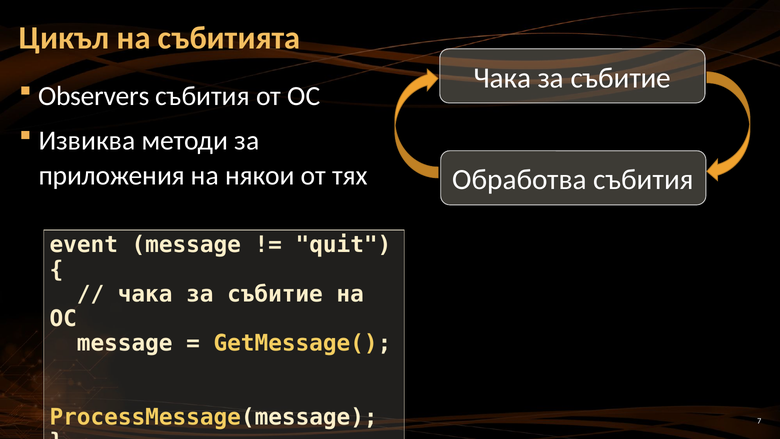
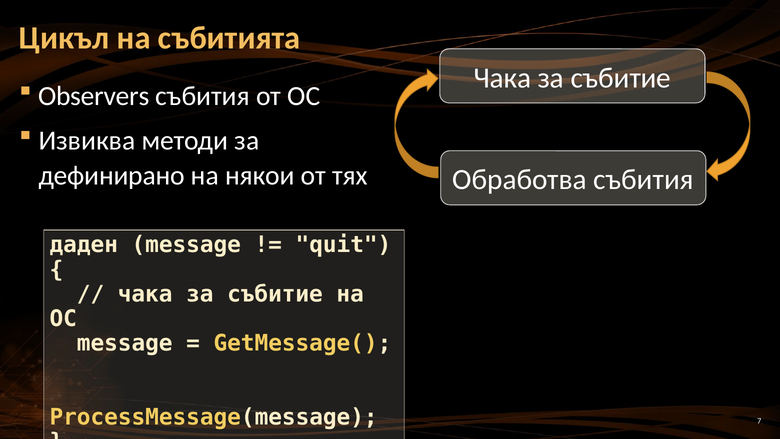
приложения: приложения -> дефинирано
event: event -> даден
